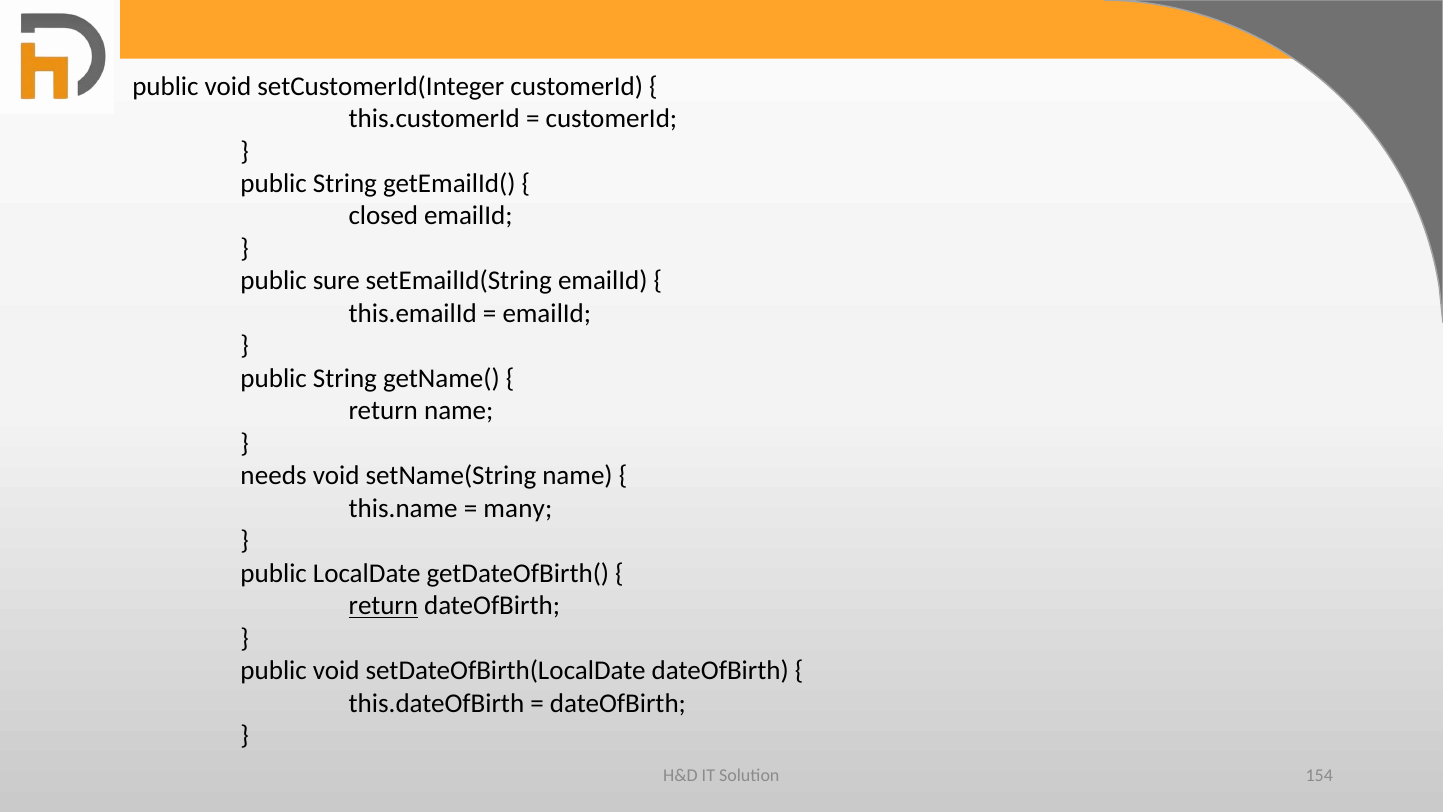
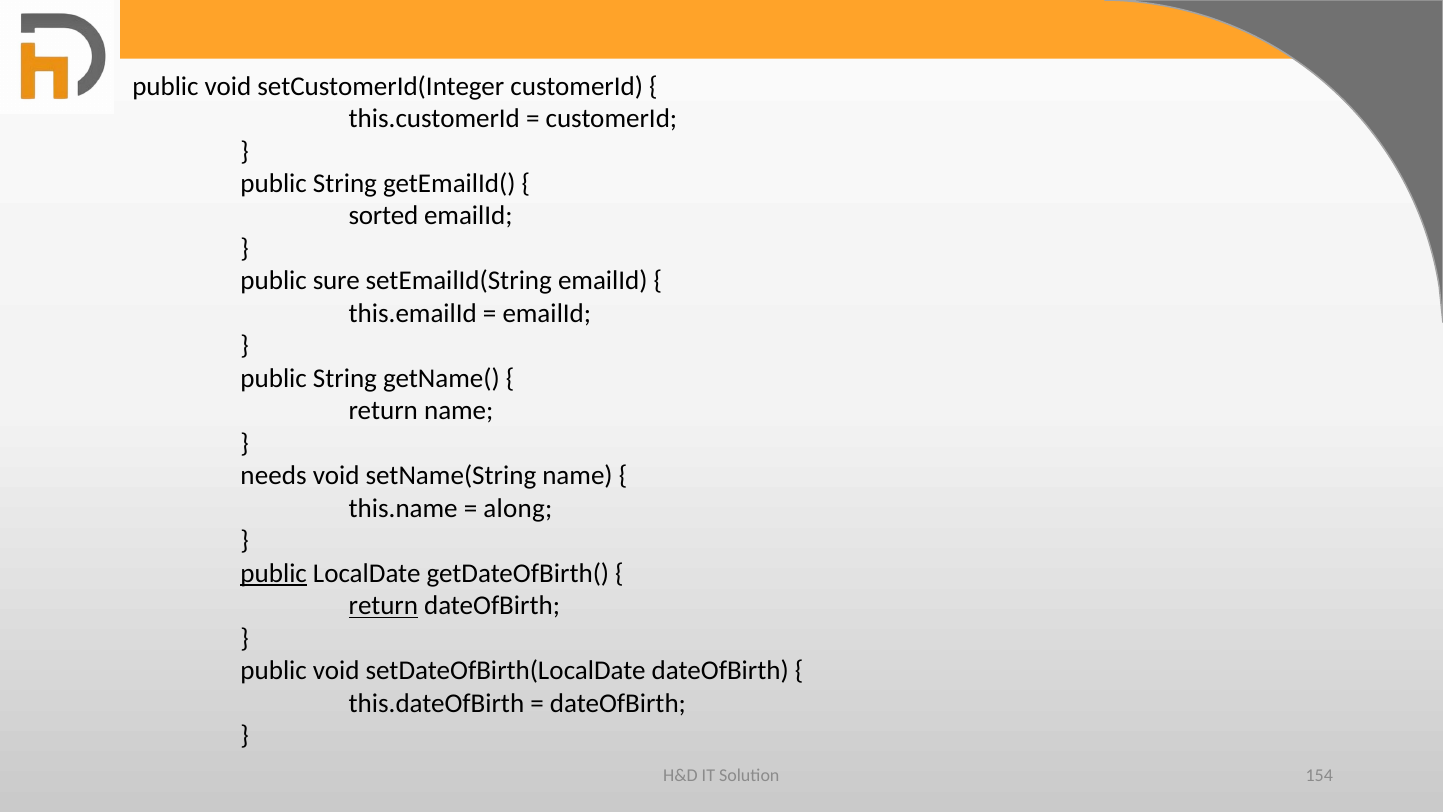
closed: closed -> sorted
many: many -> along
public at (274, 573) underline: none -> present
